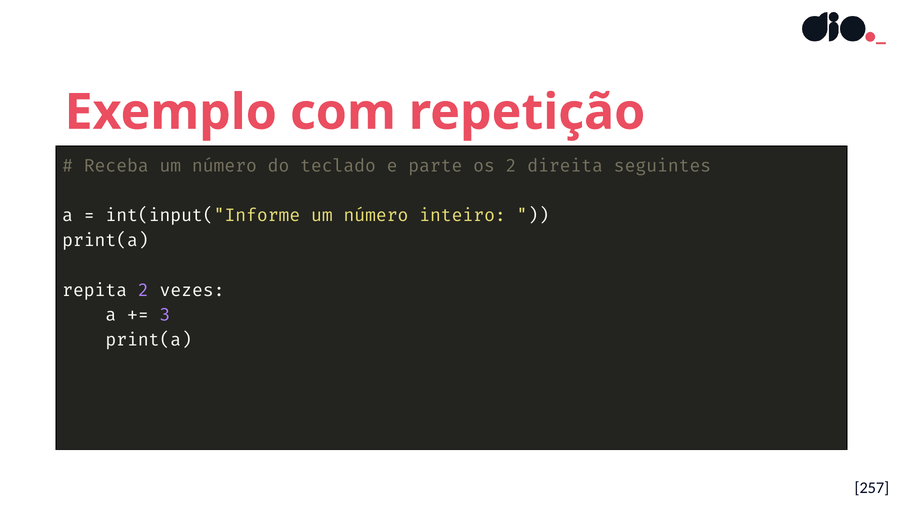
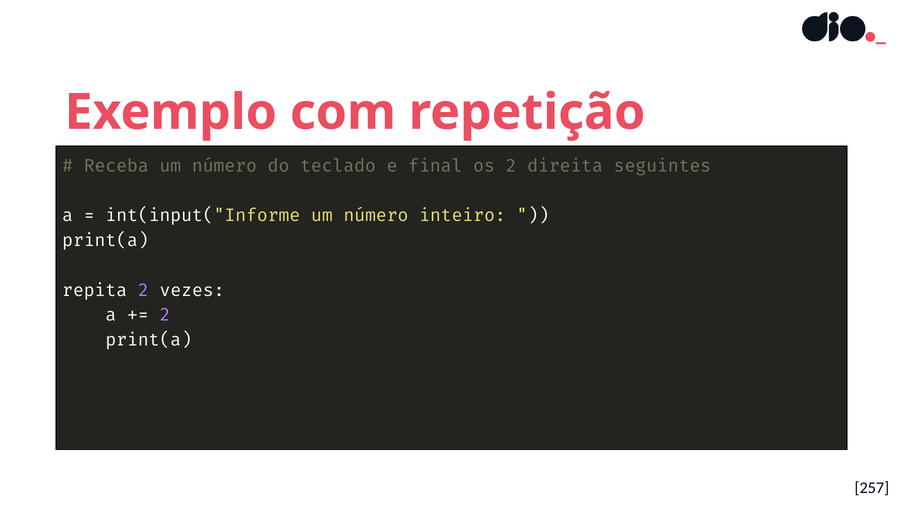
parte: parte -> final
3 at (165, 315): 3 -> 2
